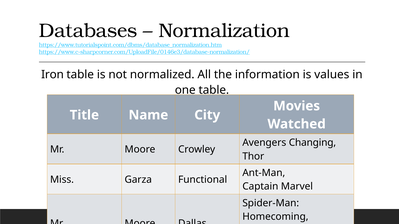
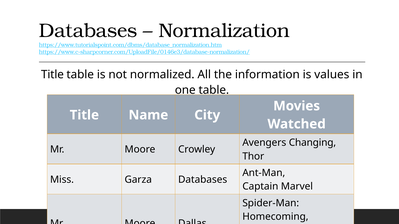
Iron at (52, 75): Iron -> Title
Garza Functional: Functional -> Databases
